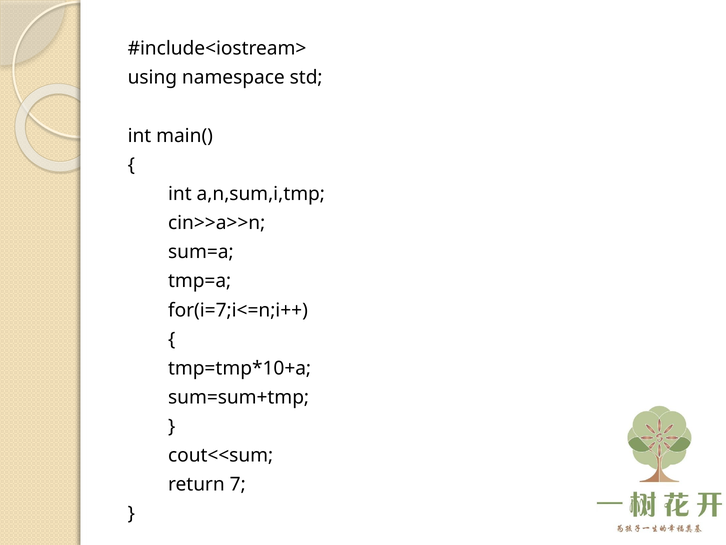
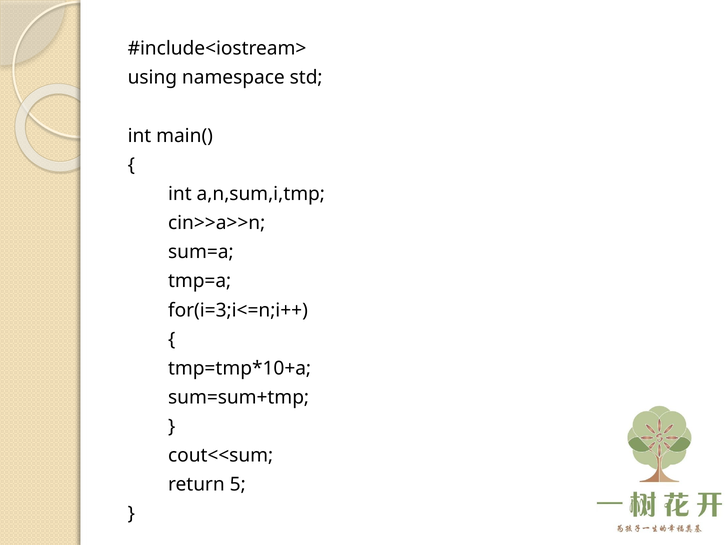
for(i=7;i<=n;i++: for(i=7;i<=n;i++ -> for(i=3;i<=n;i++
7: 7 -> 5
